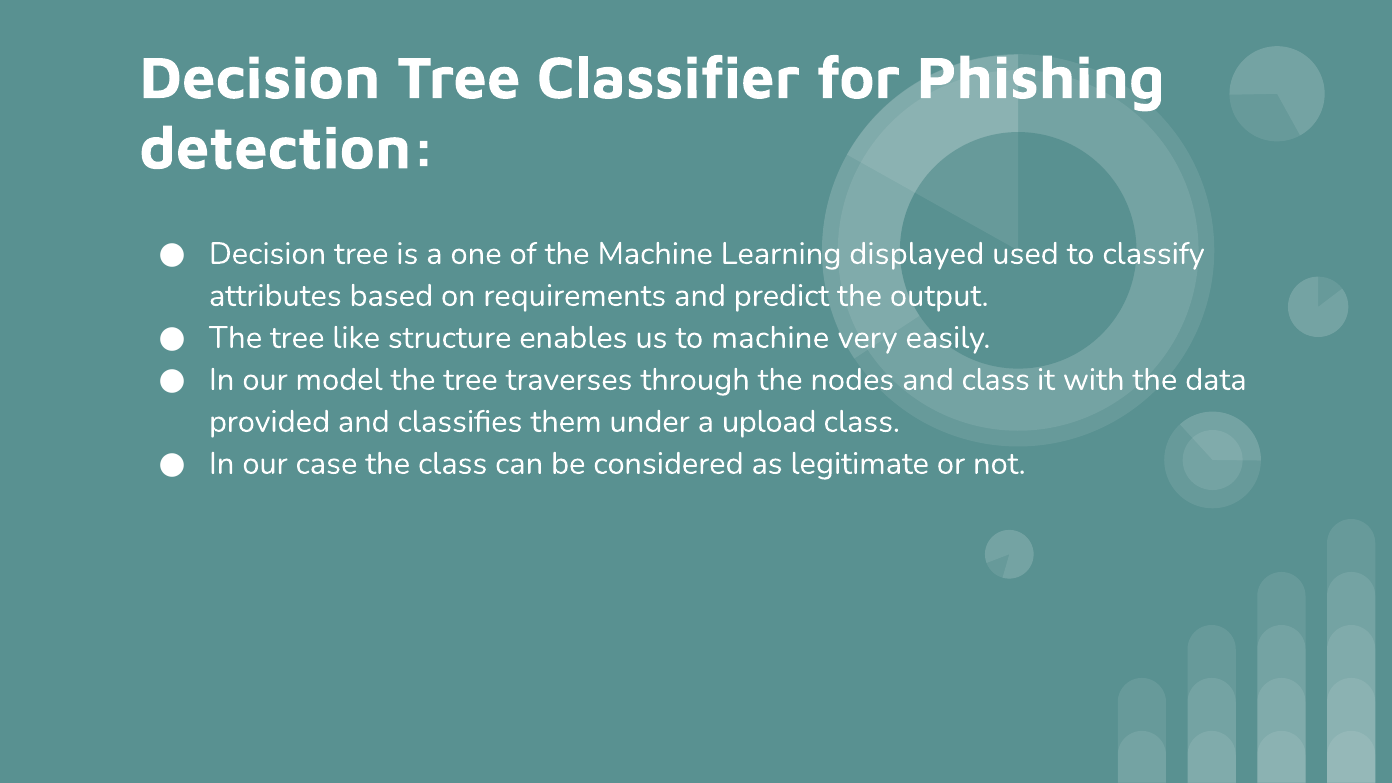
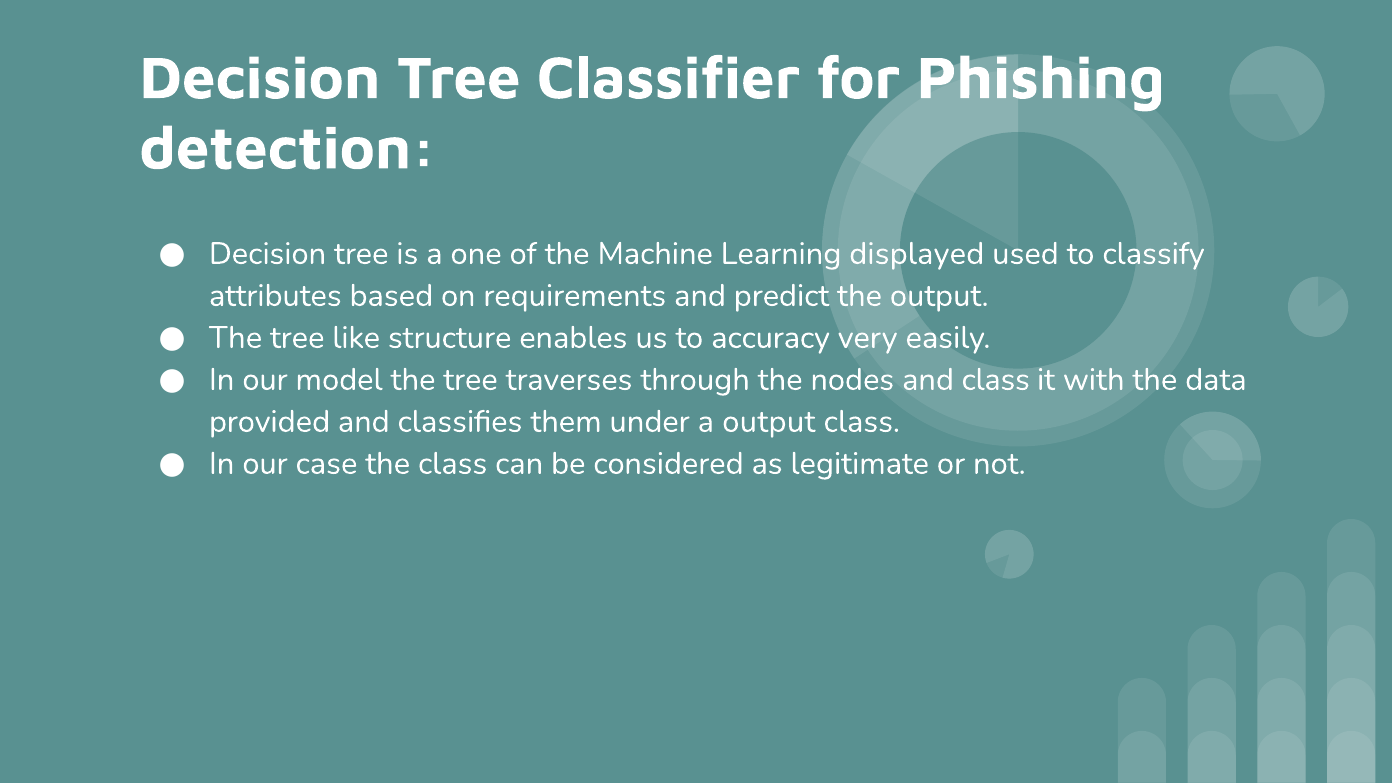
to machine: machine -> accuracy
a upload: upload -> output
